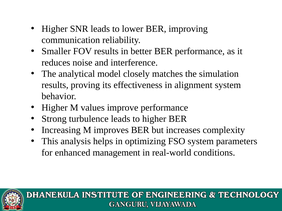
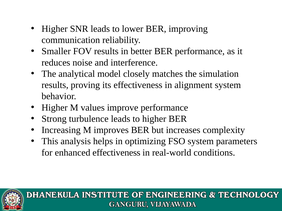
enhanced management: management -> effectiveness
